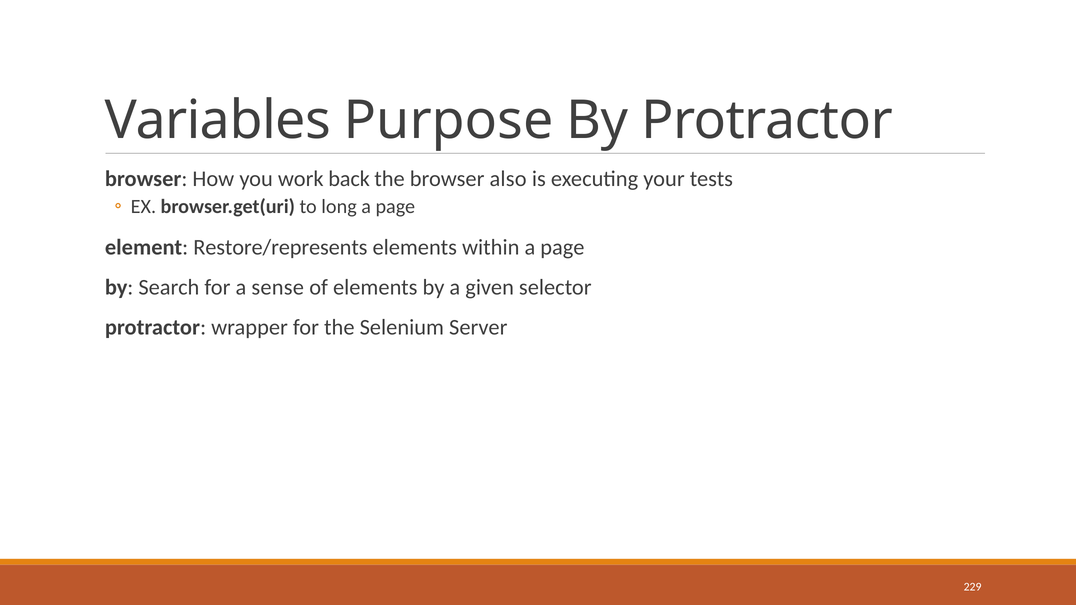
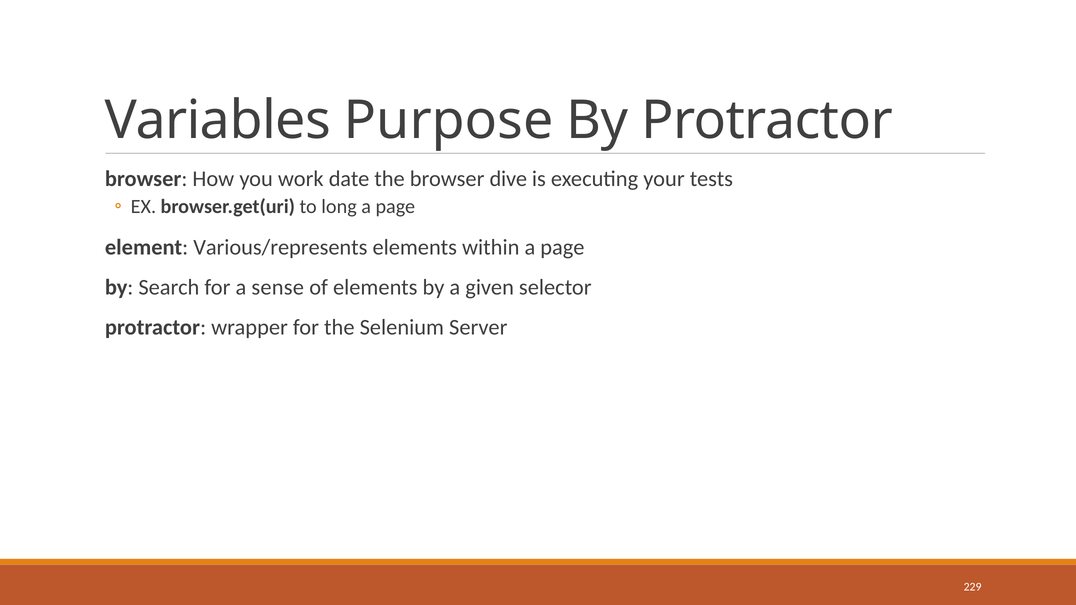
back: back -> date
also: also -> dive
Restore/represents: Restore/represents -> Various/represents
